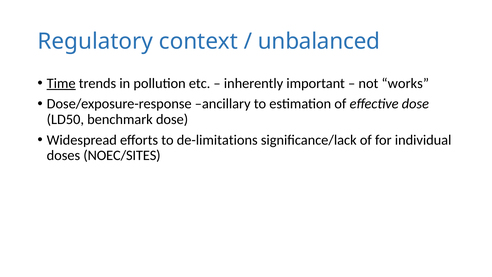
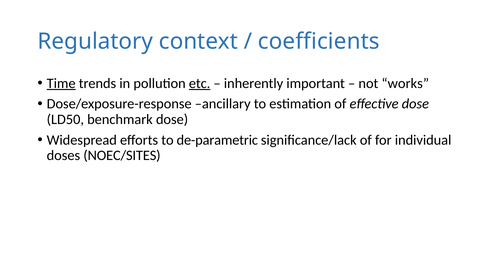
unbalanced: unbalanced -> coefficients
etc underline: none -> present
de-limitations: de-limitations -> de-parametric
